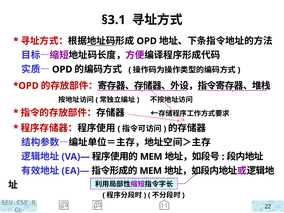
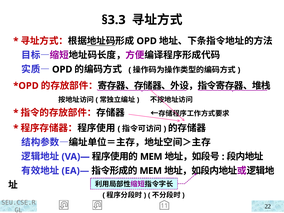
§3.1: §3.1 -> §3.3
